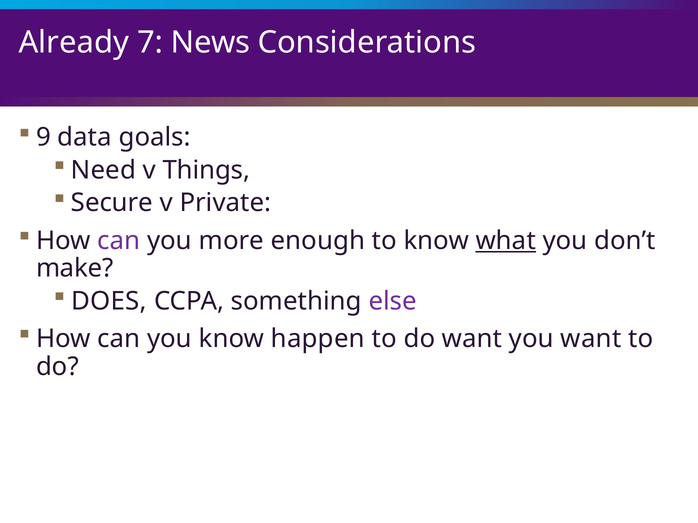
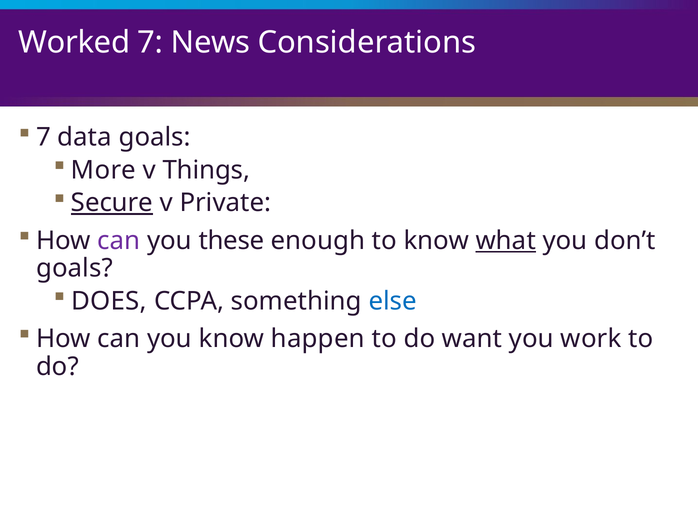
Already: Already -> Worked
9 at (43, 138): 9 -> 7
Need: Need -> More
Secure underline: none -> present
more: more -> these
make at (75, 269): make -> goals
else colour: purple -> blue
you want: want -> work
